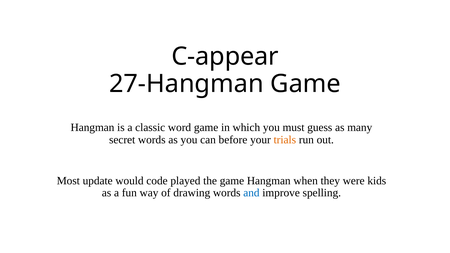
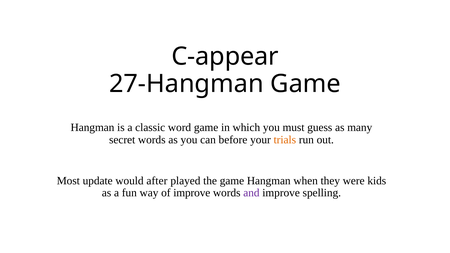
code: code -> after
of drawing: drawing -> improve
and colour: blue -> purple
